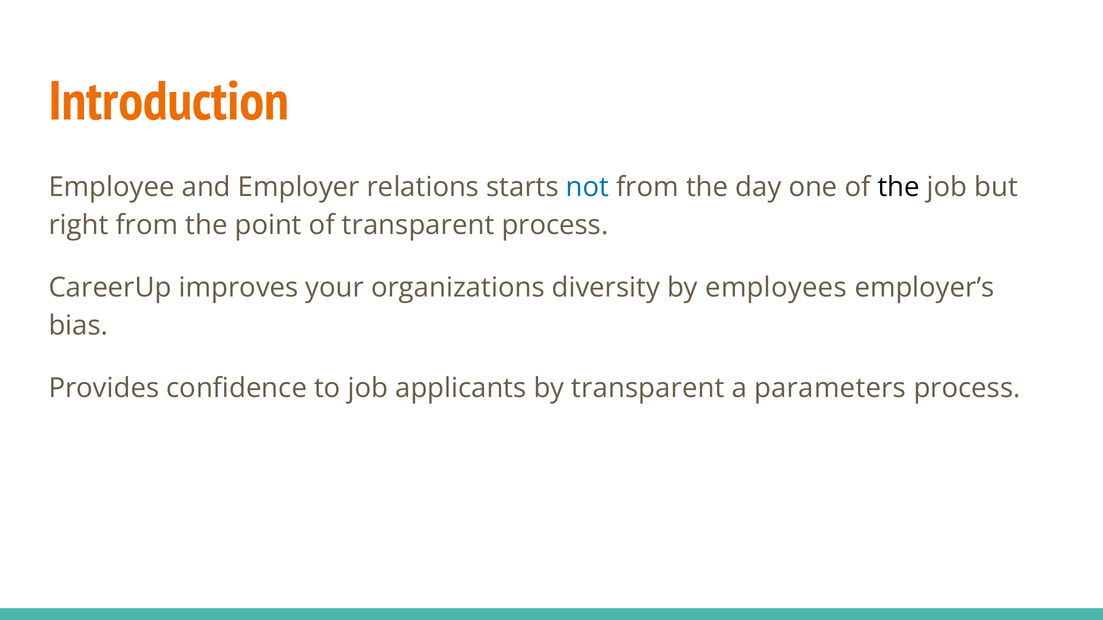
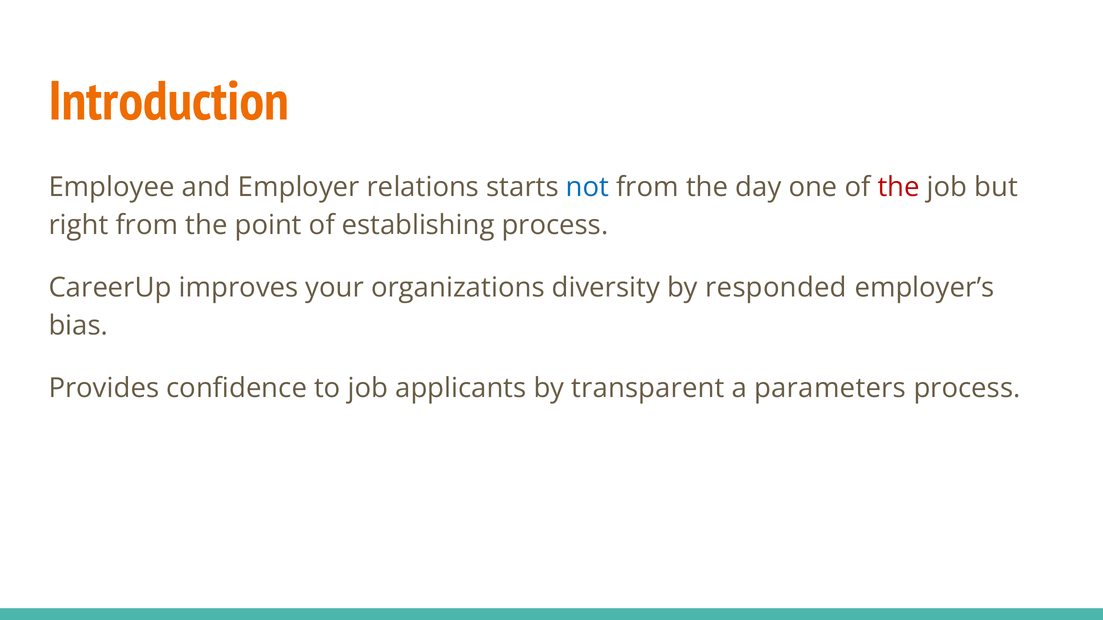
the at (899, 187) colour: black -> red
of transparent: transparent -> establishing
employees: employees -> responded
